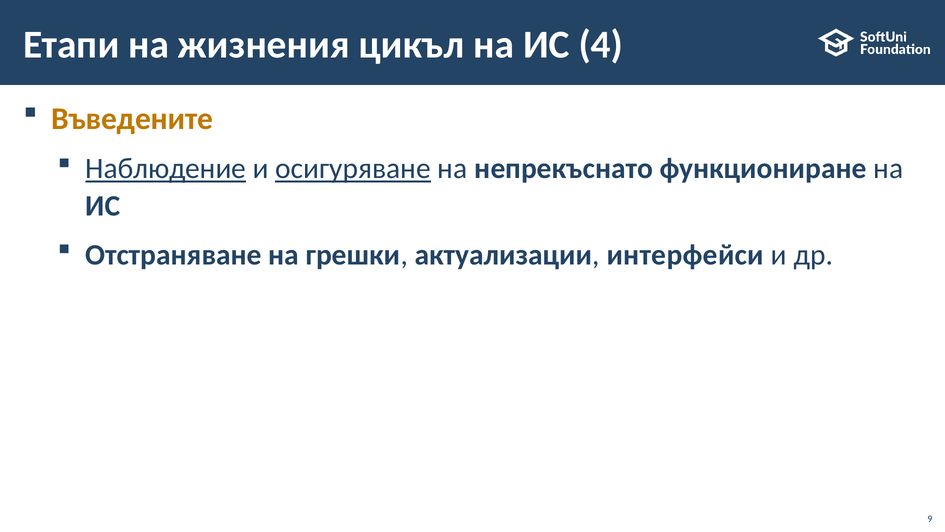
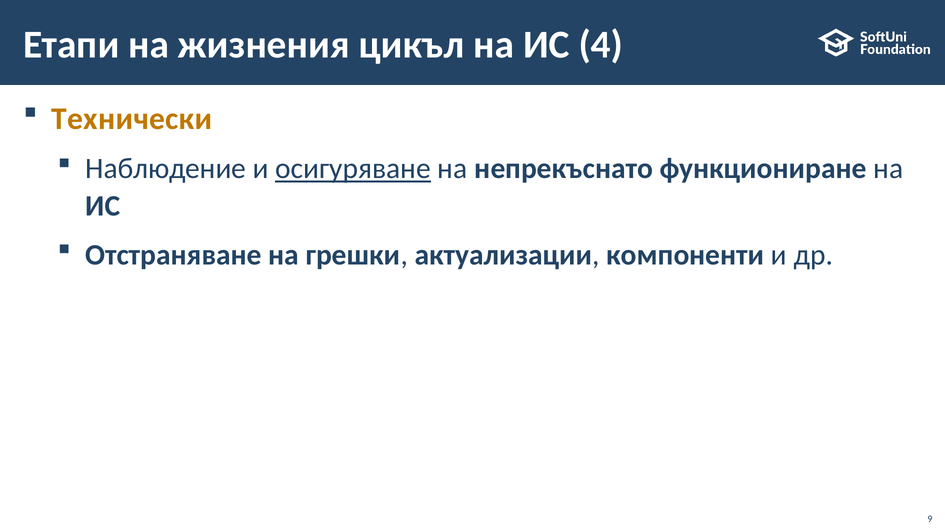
Въведените: Въведените -> Технически
Наблюдение underline: present -> none
интерфейси: интерфейси -> компоненти
